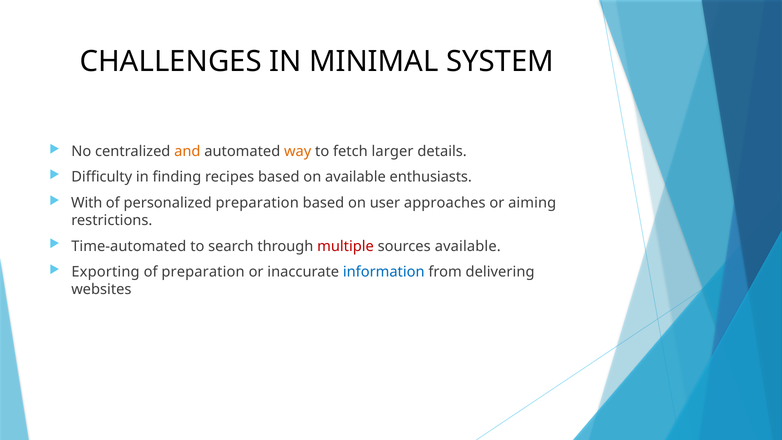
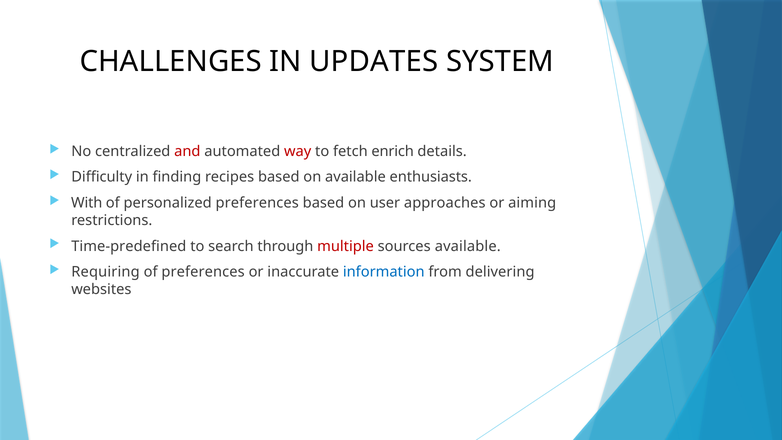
MINIMAL: MINIMAL -> UPDATES
and colour: orange -> red
way colour: orange -> red
larger: larger -> enrich
personalized preparation: preparation -> preferences
Time-automated: Time-automated -> Time-predefined
Exporting: Exporting -> Requiring
of preparation: preparation -> preferences
